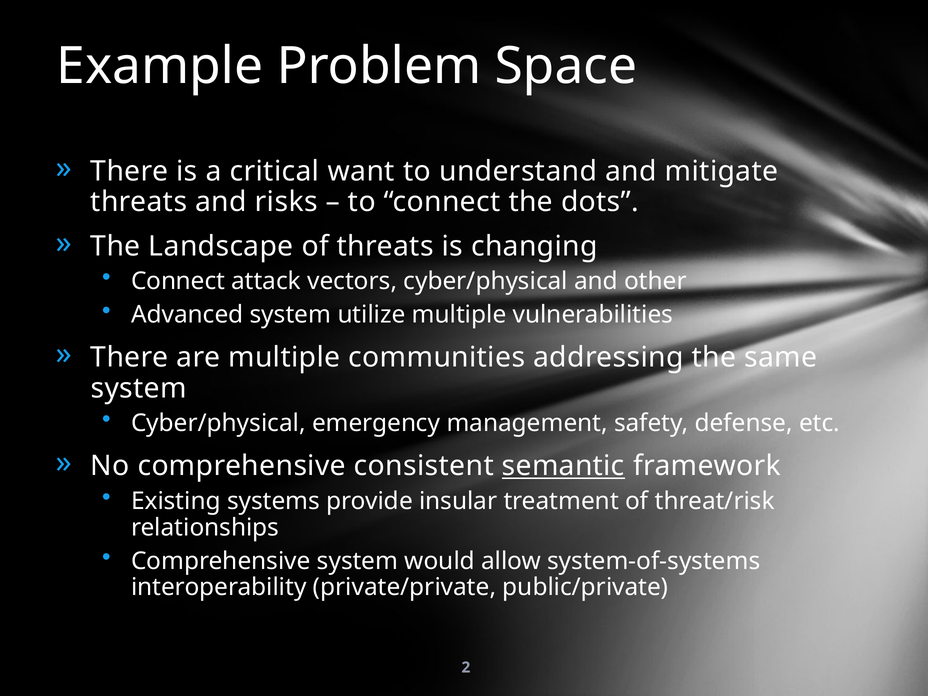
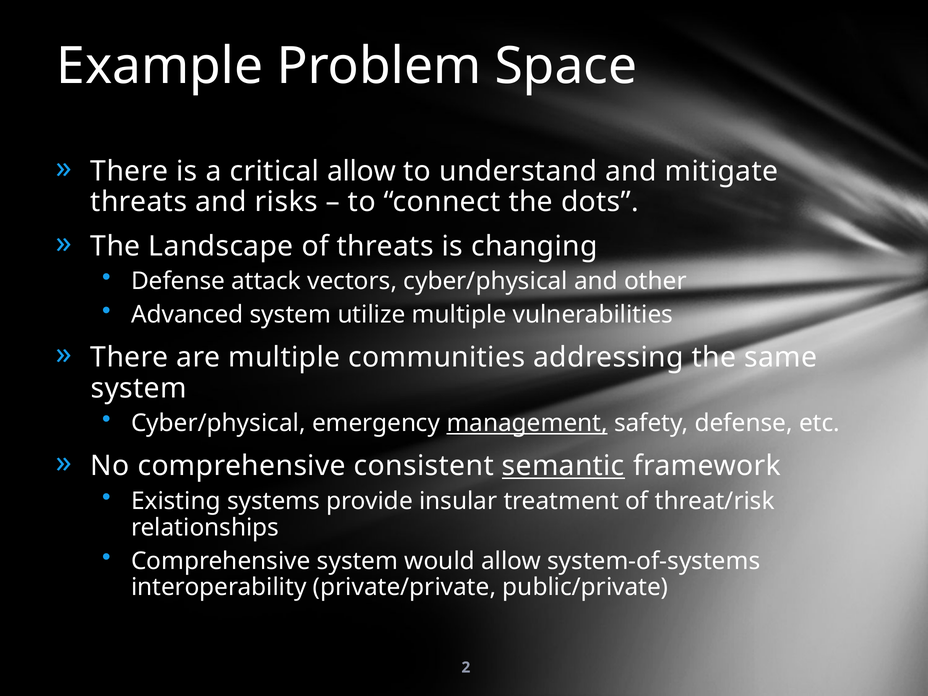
critical want: want -> allow
Connect at (178, 281): Connect -> Defense
management underline: none -> present
